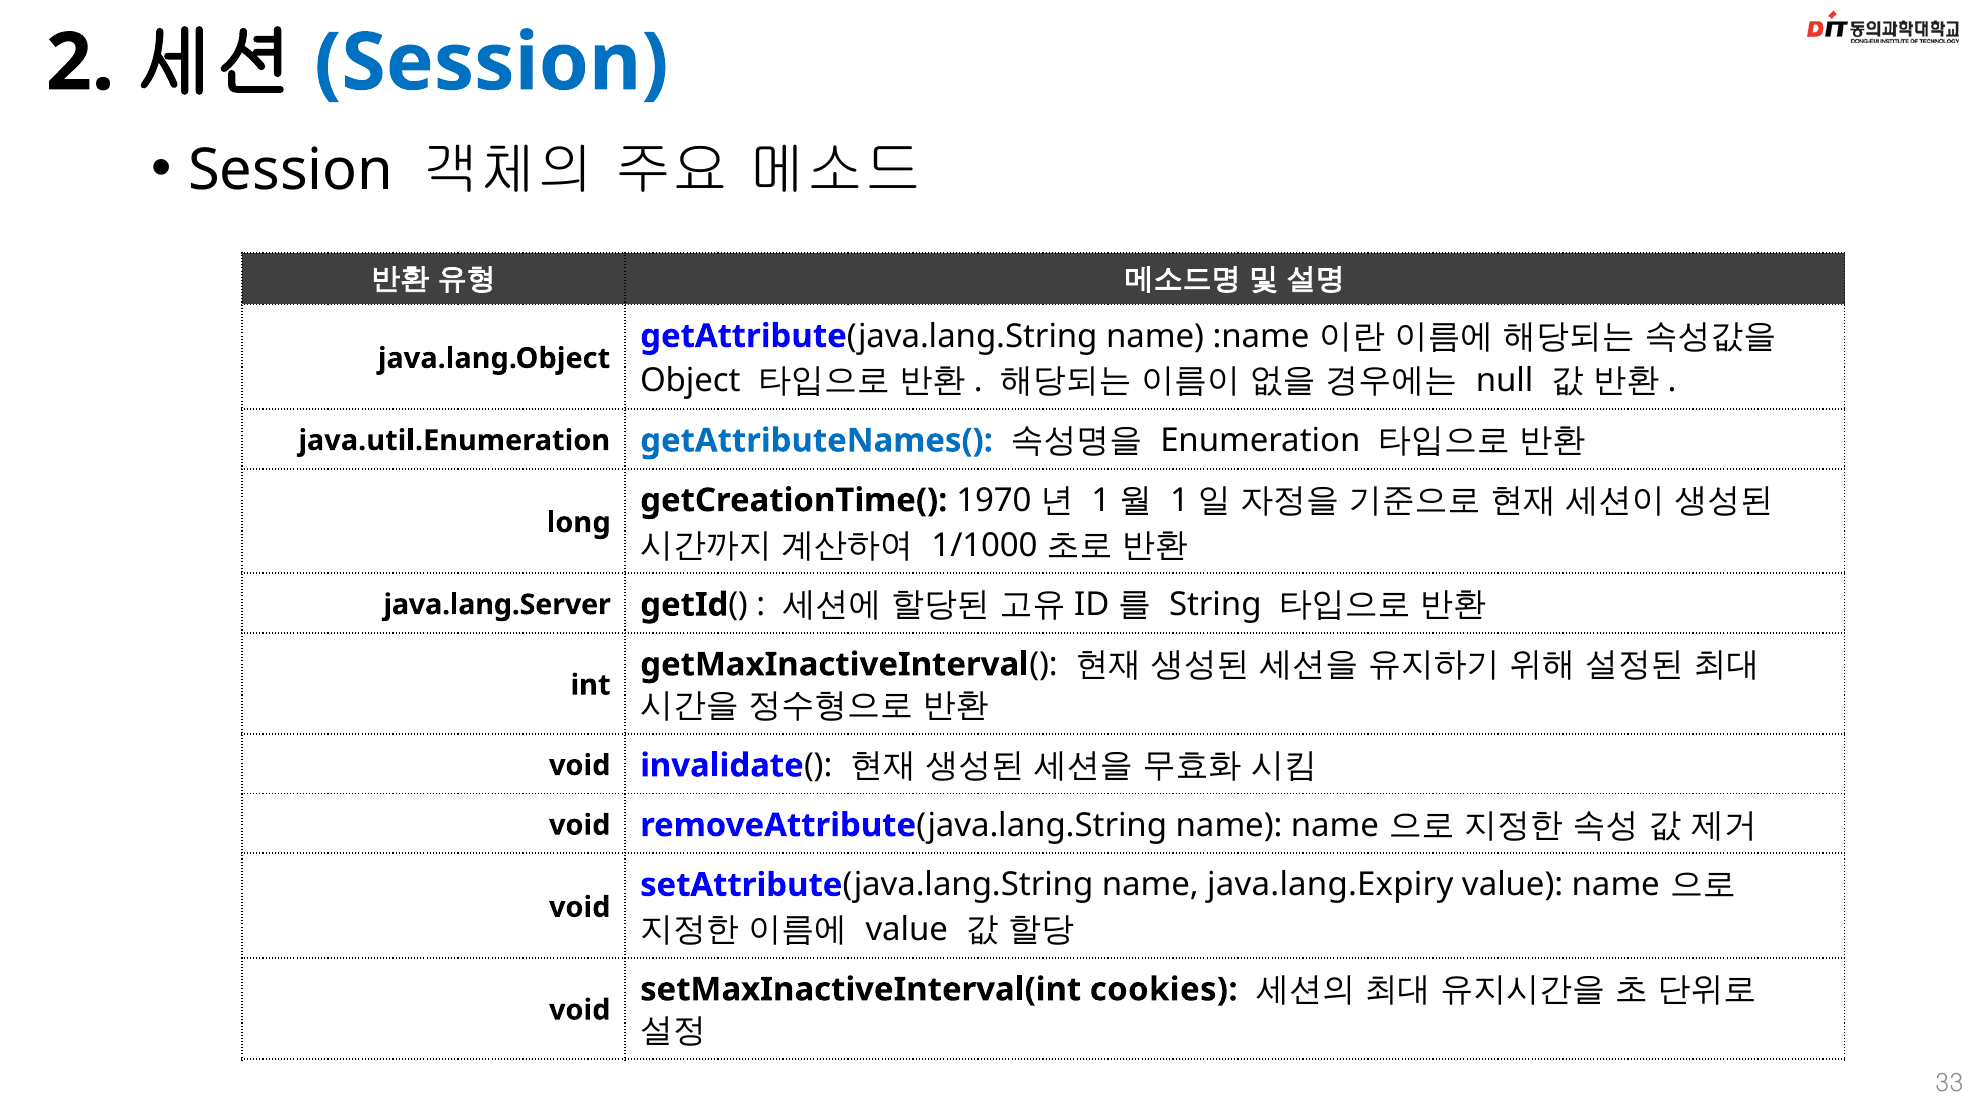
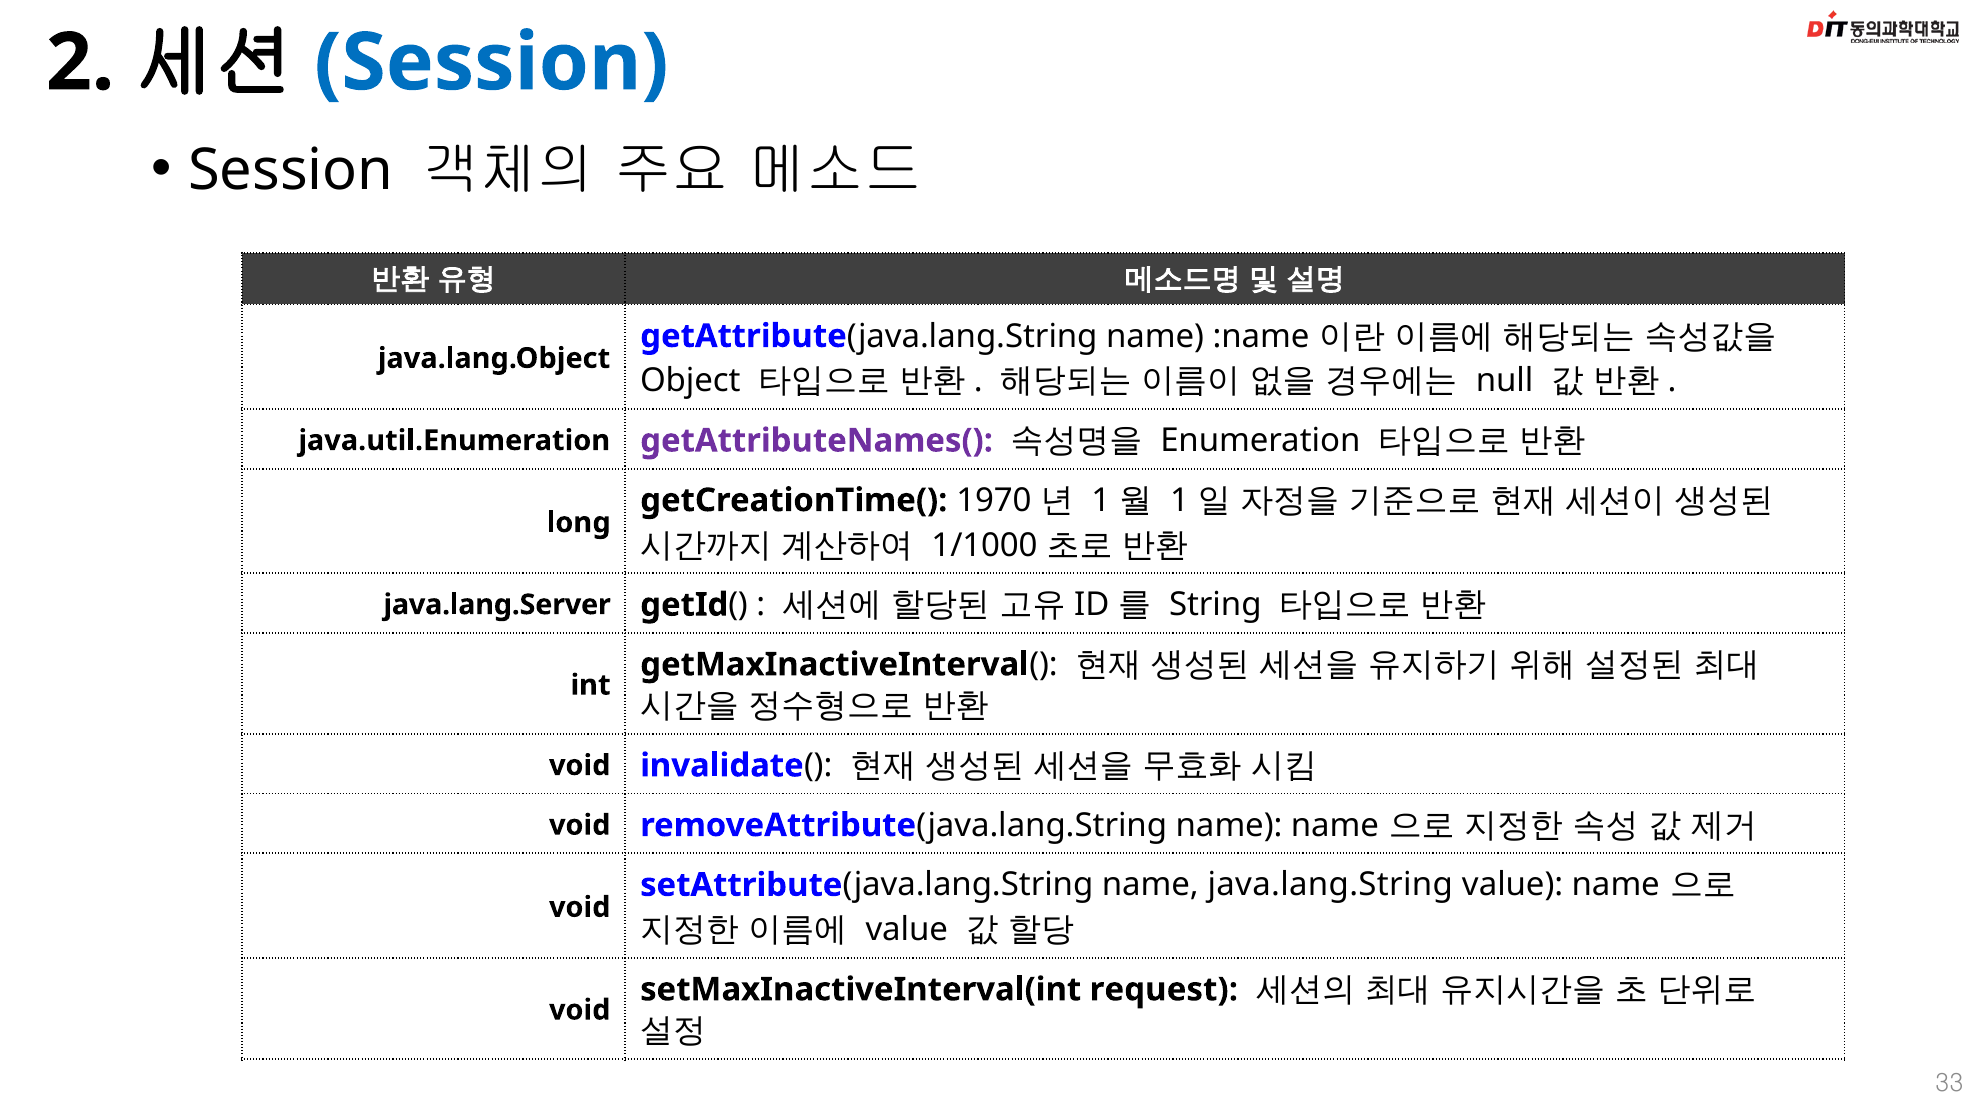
getAttributeNames( colour: blue -> purple
java.lang.Expiry: java.lang.Expiry -> java.lang.String
cookies: cookies -> request
